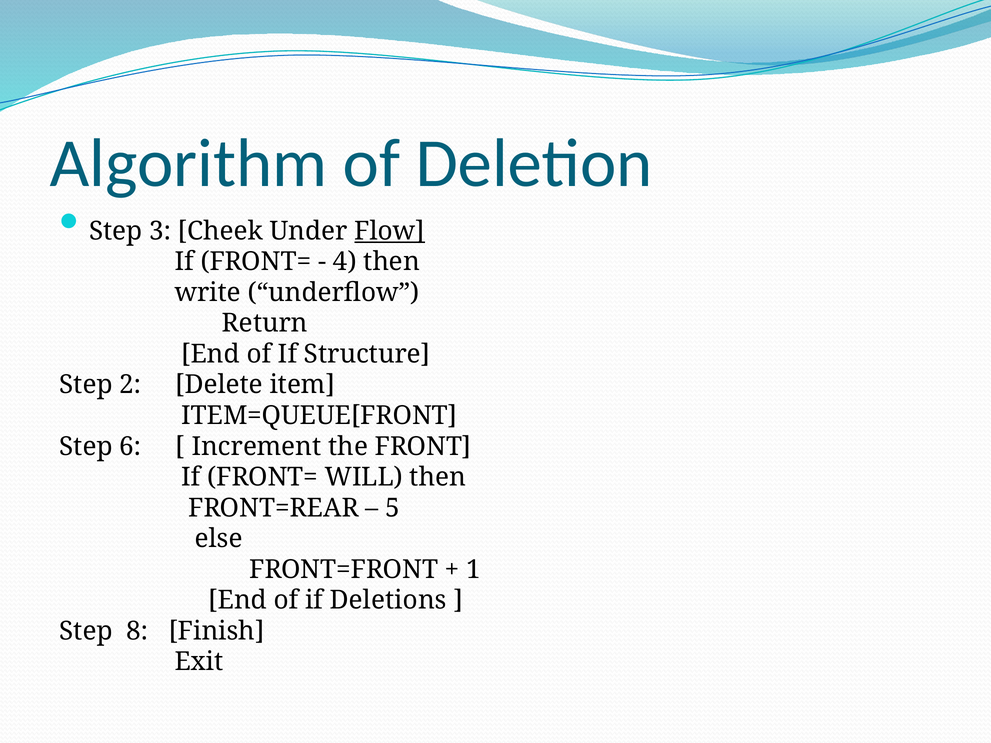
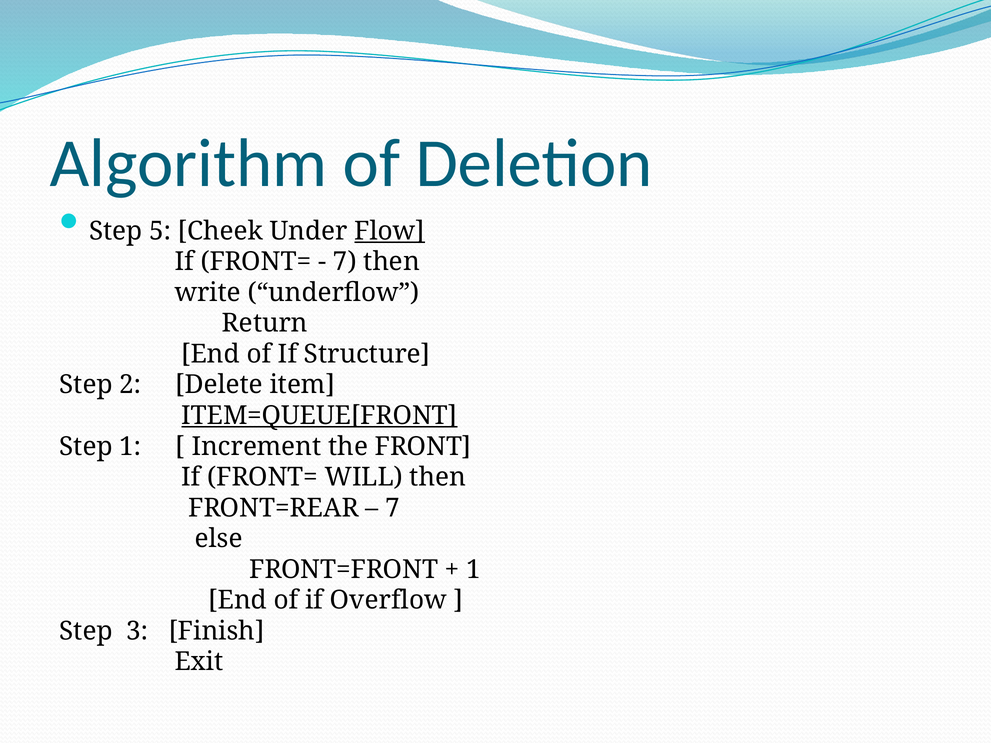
3: 3 -> 5
4 at (345, 262): 4 -> 7
ITEM=QUEUE[FRONT underline: none -> present
Step 6: 6 -> 1
5 at (392, 508): 5 -> 7
Deletions: Deletions -> Overflow
8: 8 -> 3
